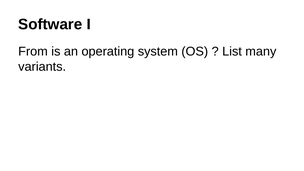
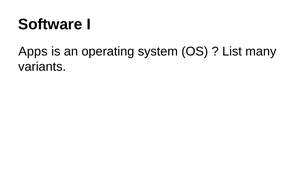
From: From -> Apps
